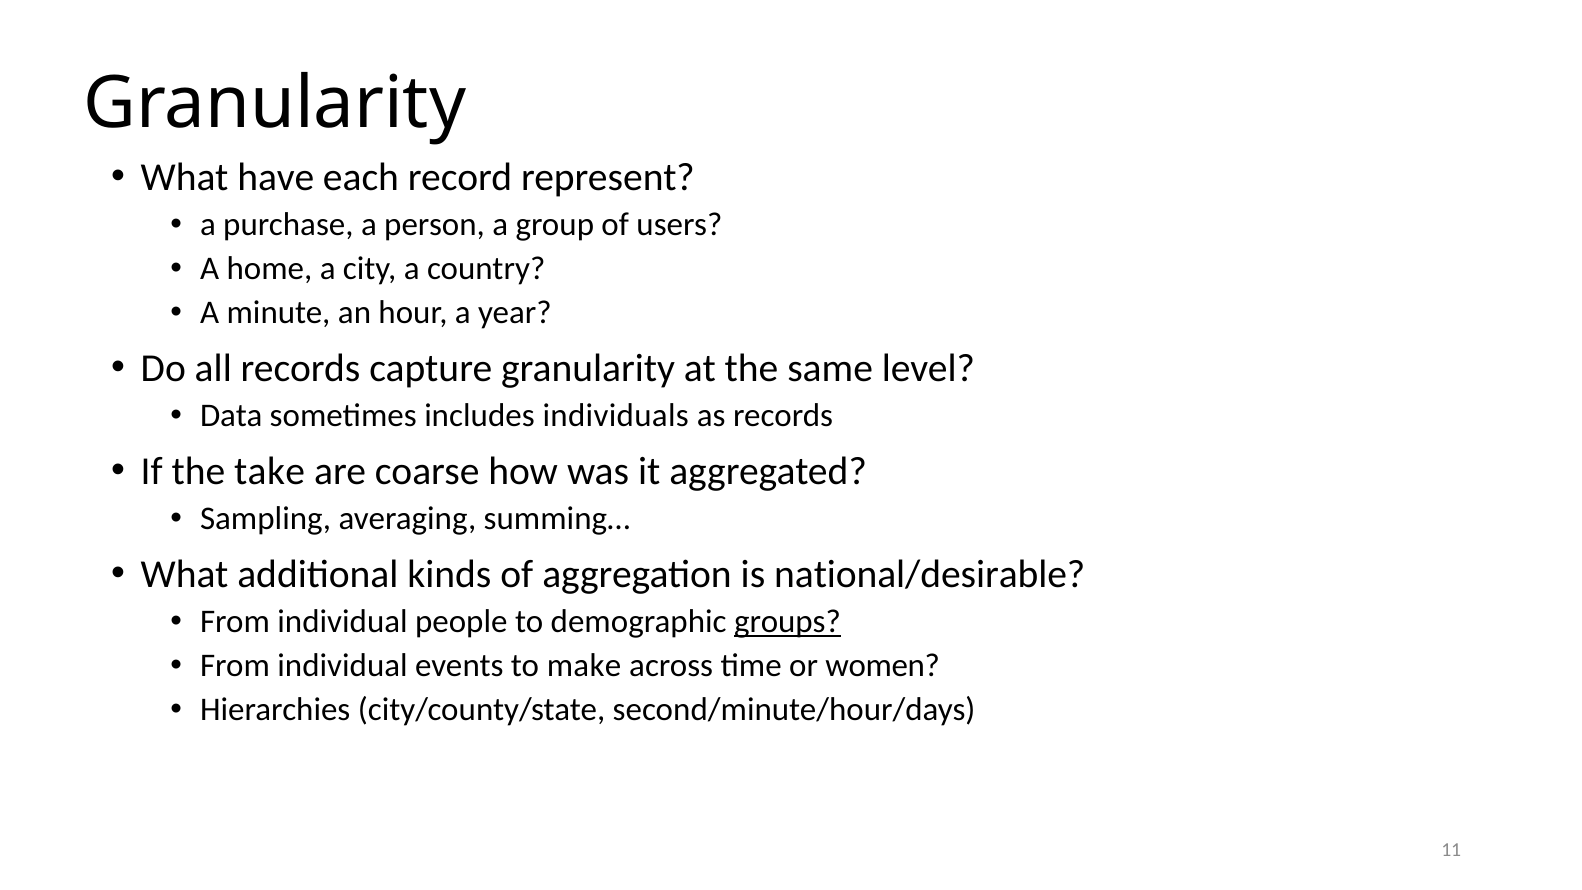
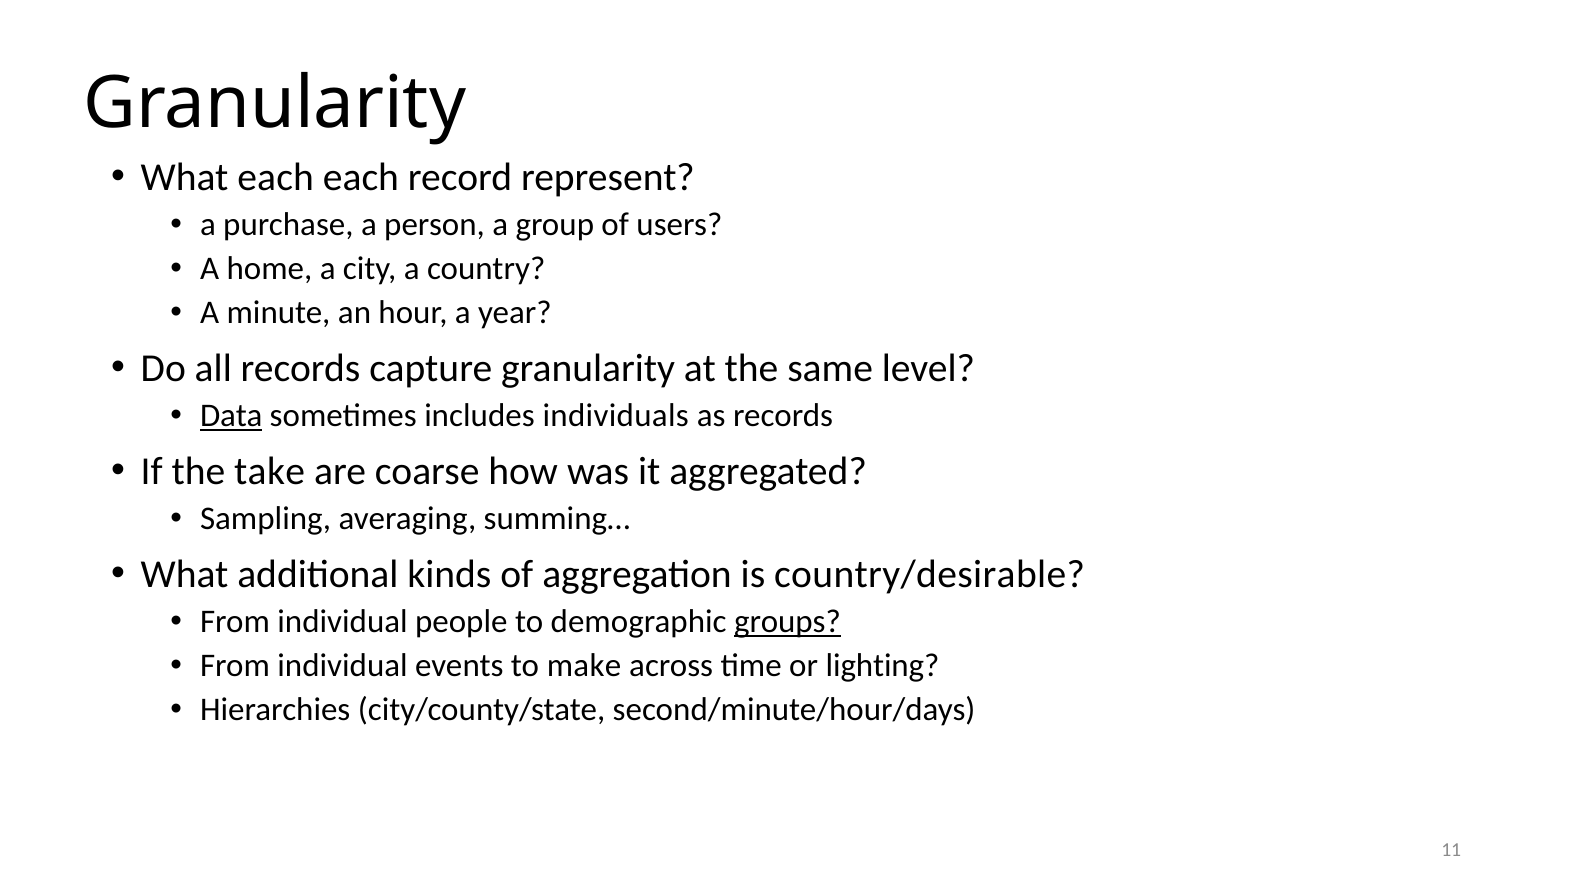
What have: have -> each
Data underline: none -> present
national/desirable: national/desirable -> country/desirable
women: women -> lighting
